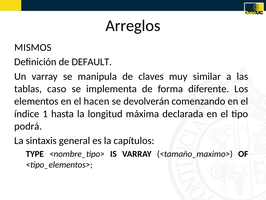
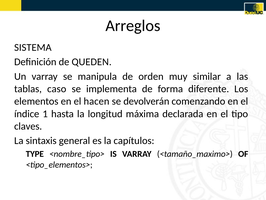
MISMOS: MISMOS -> SISTEMA
DEFAULT: DEFAULT -> QUEDEN
claves: claves -> orden
podrá: podrá -> claves
